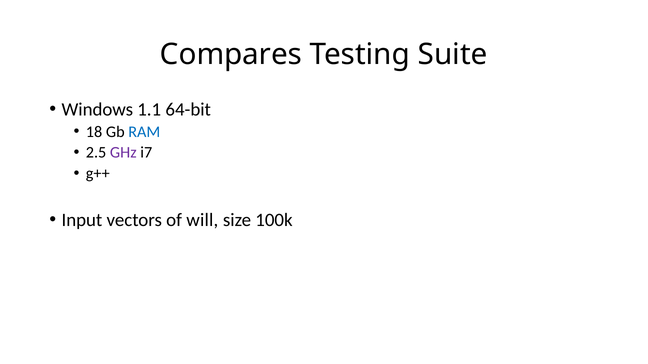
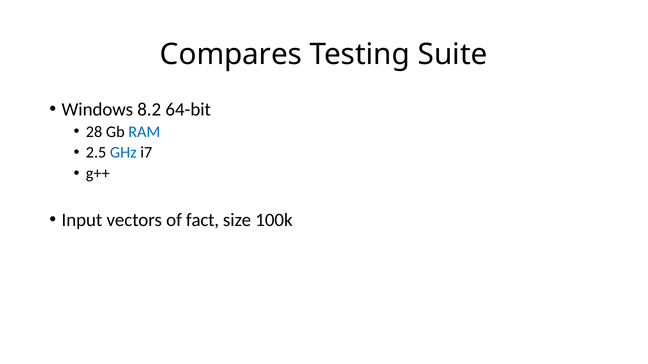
1.1: 1.1 -> 8.2
18: 18 -> 28
GHz colour: purple -> blue
will: will -> fact
